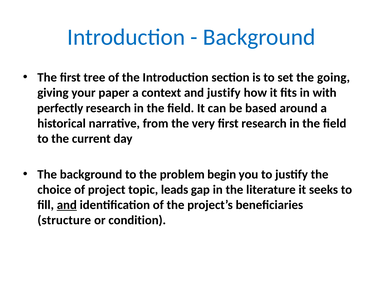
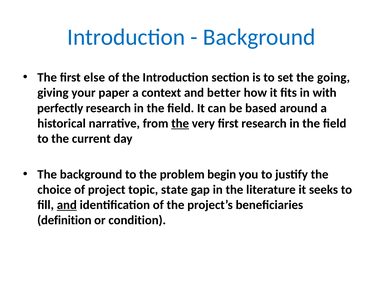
tree: tree -> else
and justify: justify -> better
the at (180, 123) underline: none -> present
leads: leads -> state
structure: structure -> definition
